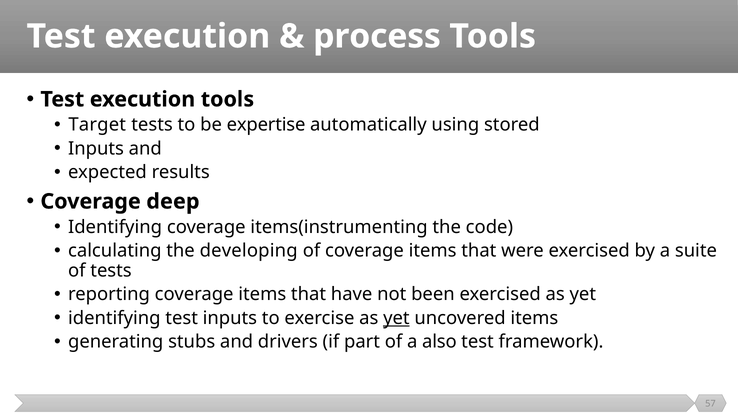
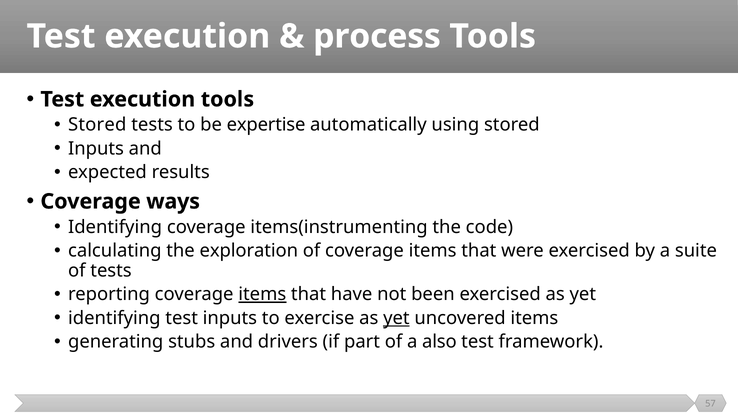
Target at (97, 125): Target -> Stored
deep: deep -> ways
developing: developing -> exploration
items at (262, 294) underline: none -> present
